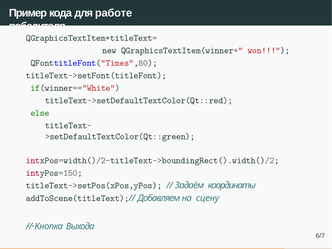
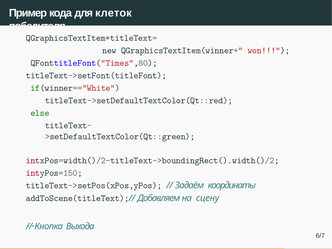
работе: работе -> клеток
